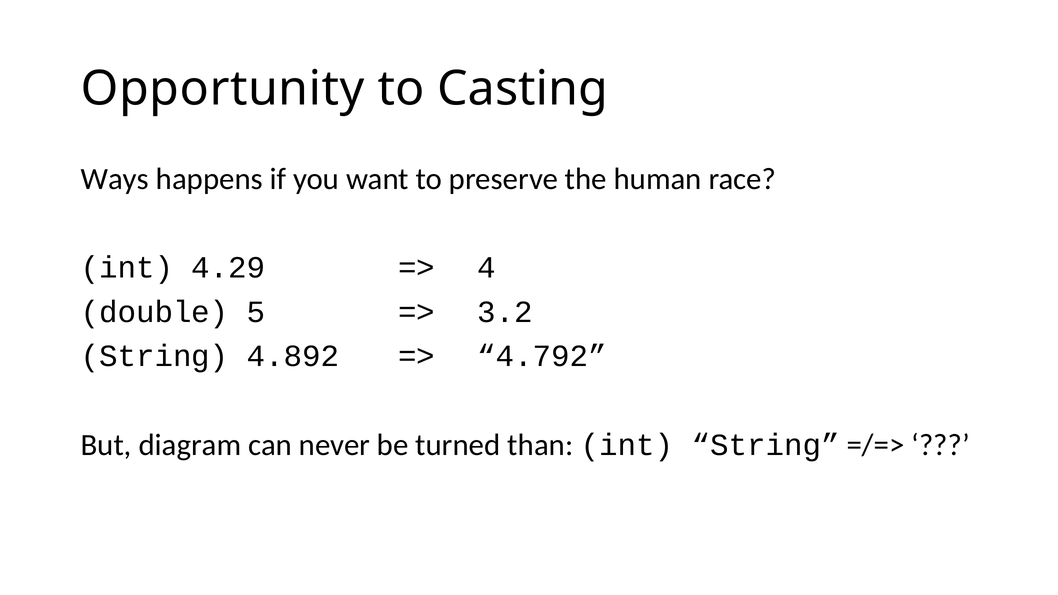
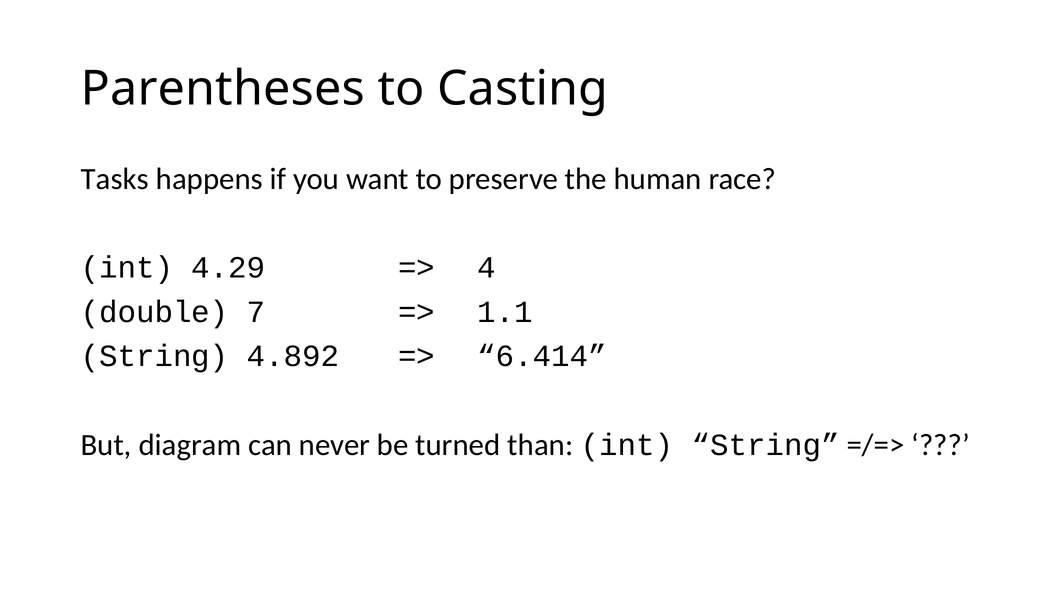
Opportunity: Opportunity -> Parentheses
Ways: Ways -> Tasks
5: 5 -> 7
3.2: 3.2 -> 1.1
4.792: 4.792 -> 6.414
